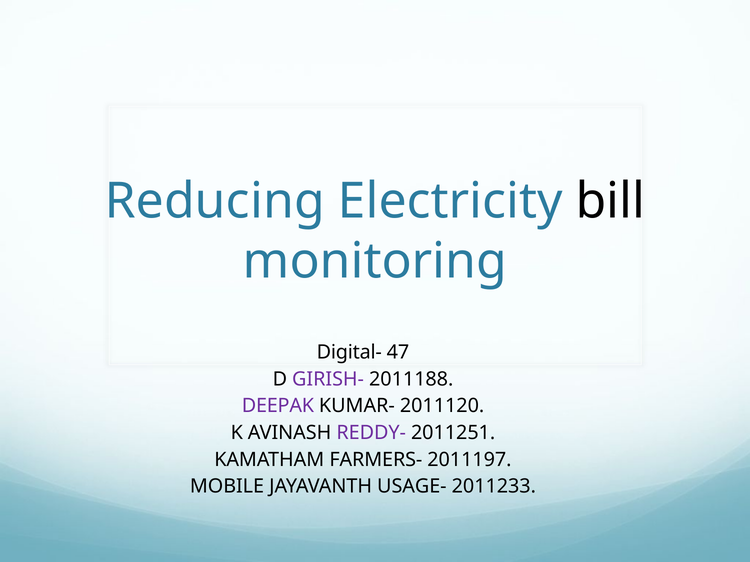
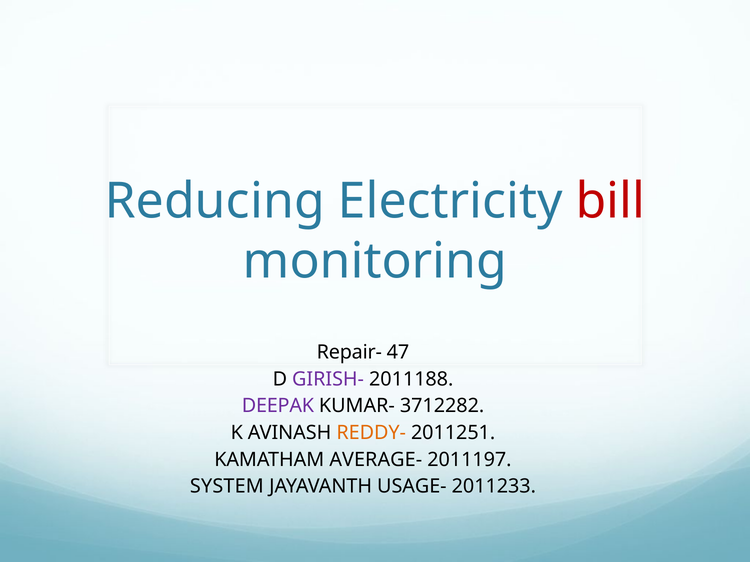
bill colour: black -> red
Digital-: Digital- -> Repair-
2011120: 2011120 -> 3712282
REDDY- colour: purple -> orange
FARMERS-: FARMERS- -> AVERAGE-
MOBILE: MOBILE -> SYSTEM
